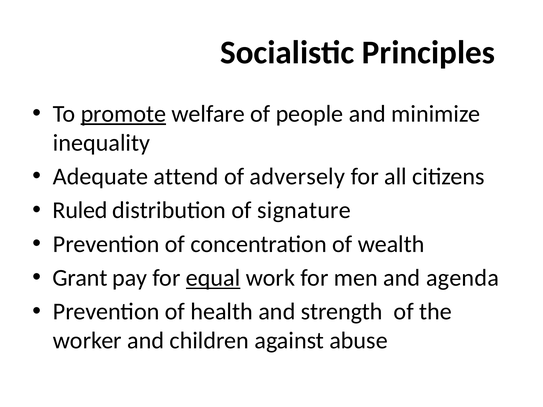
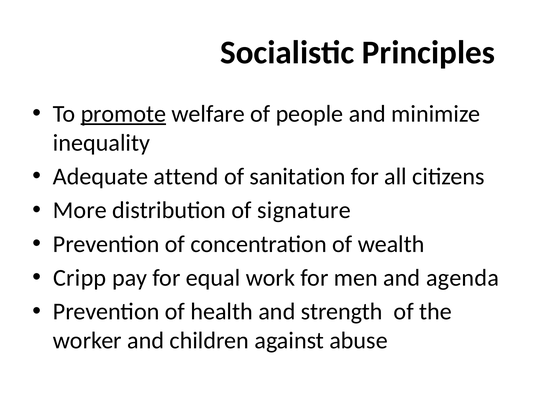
adversely: adversely -> sanitation
Ruled: Ruled -> More
Grant: Grant -> Cripp
equal underline: present -> none
